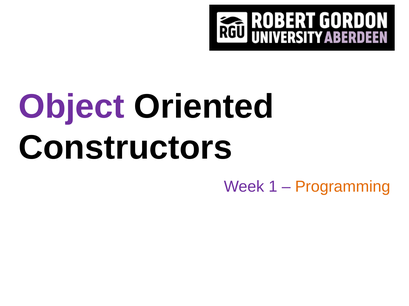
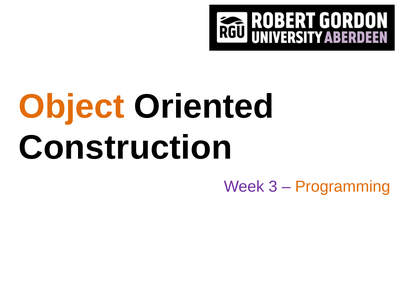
Object colour: purple -> orange
Constructors: Constructors -> Construction
1: 1 -> 3
